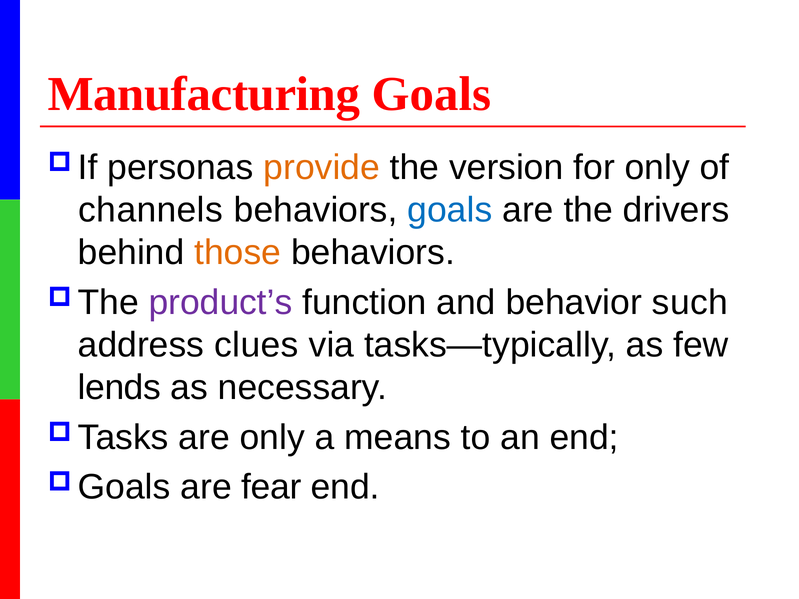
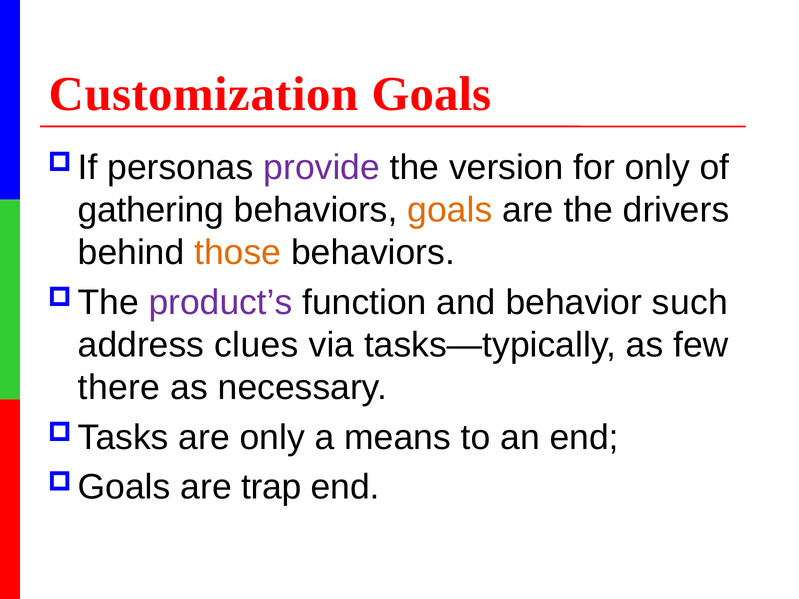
Manufacturing: Manufacturing -> Customization
provide colour: orange -> purple
channels: channels -> gathering
goals at (450, 210) colour: blue -> orange
lends: lends -> there
fear: fear -> trap
